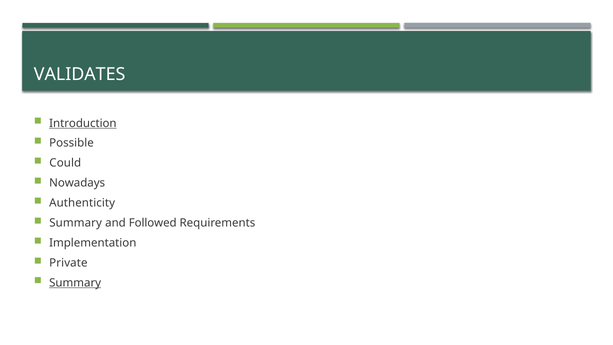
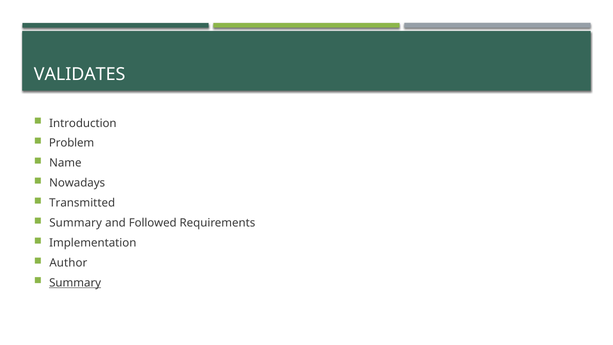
Introduction underline: present -> none
Possible: Possible -> Problem
Could: Could -> Name
Authenticity: Authenticity -> Transmitted
Private: Private -> Author
